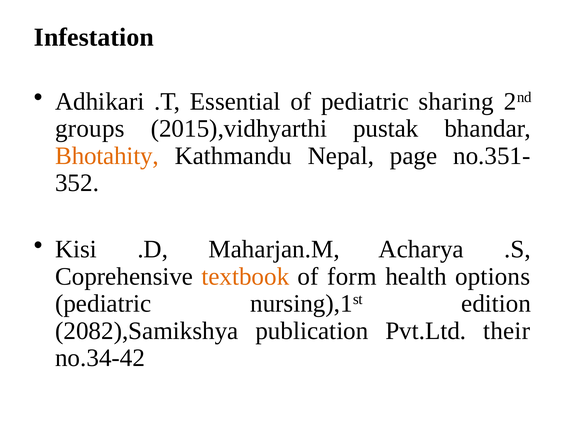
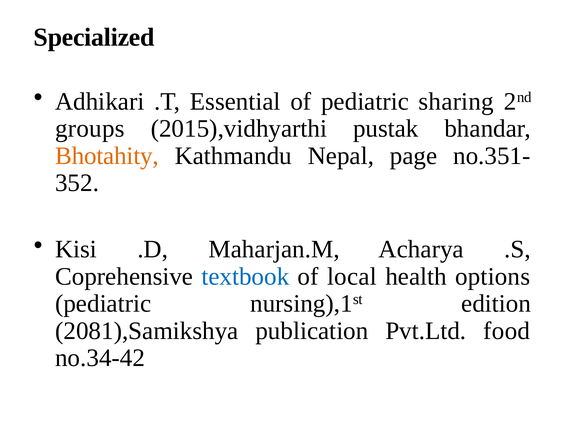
Infestation: Infestation -> Specialized
textbook colour: orange -> blue
form: form -> local
2082),Samikshya: 2082),Samikshya -> 2081),Samikshya
their: their -> food
